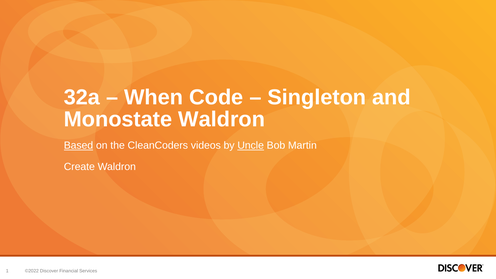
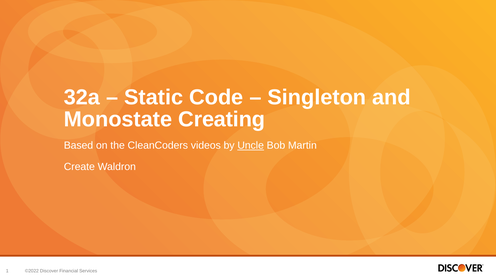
When: When -> Static
Monostate Waldron: Waldron -> Creating
Based underline: present -> none
